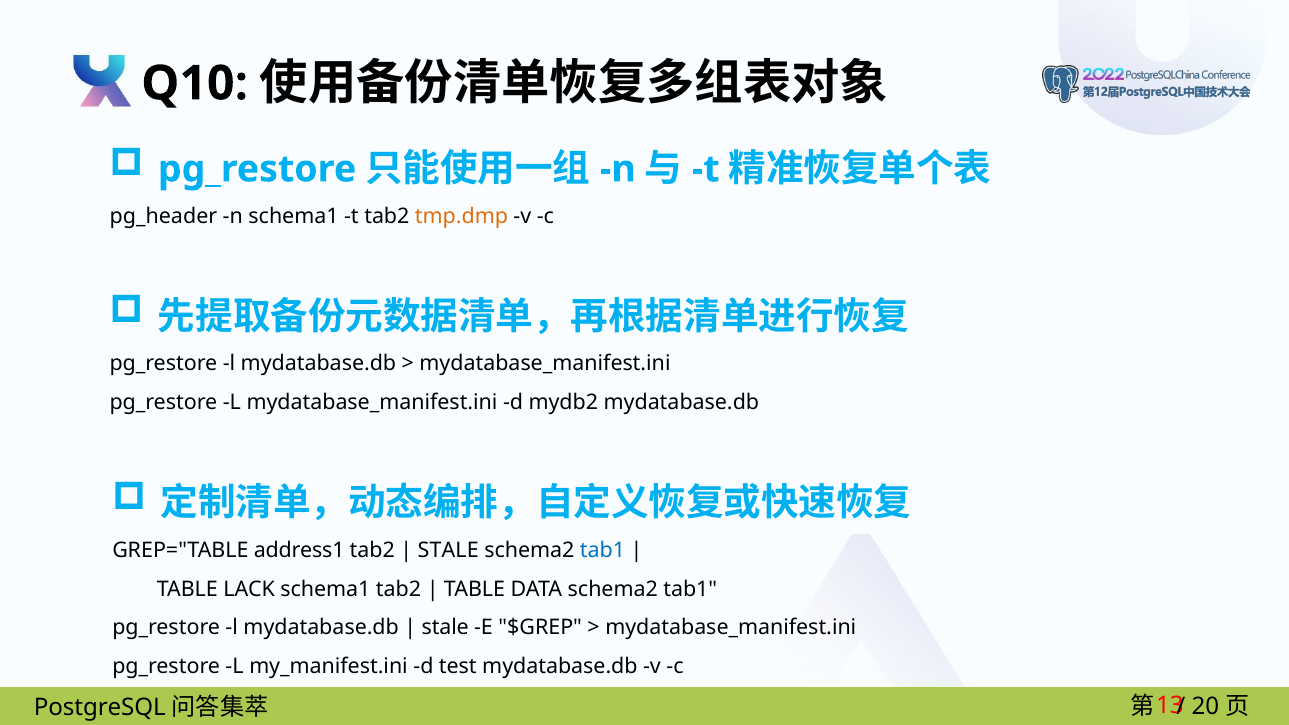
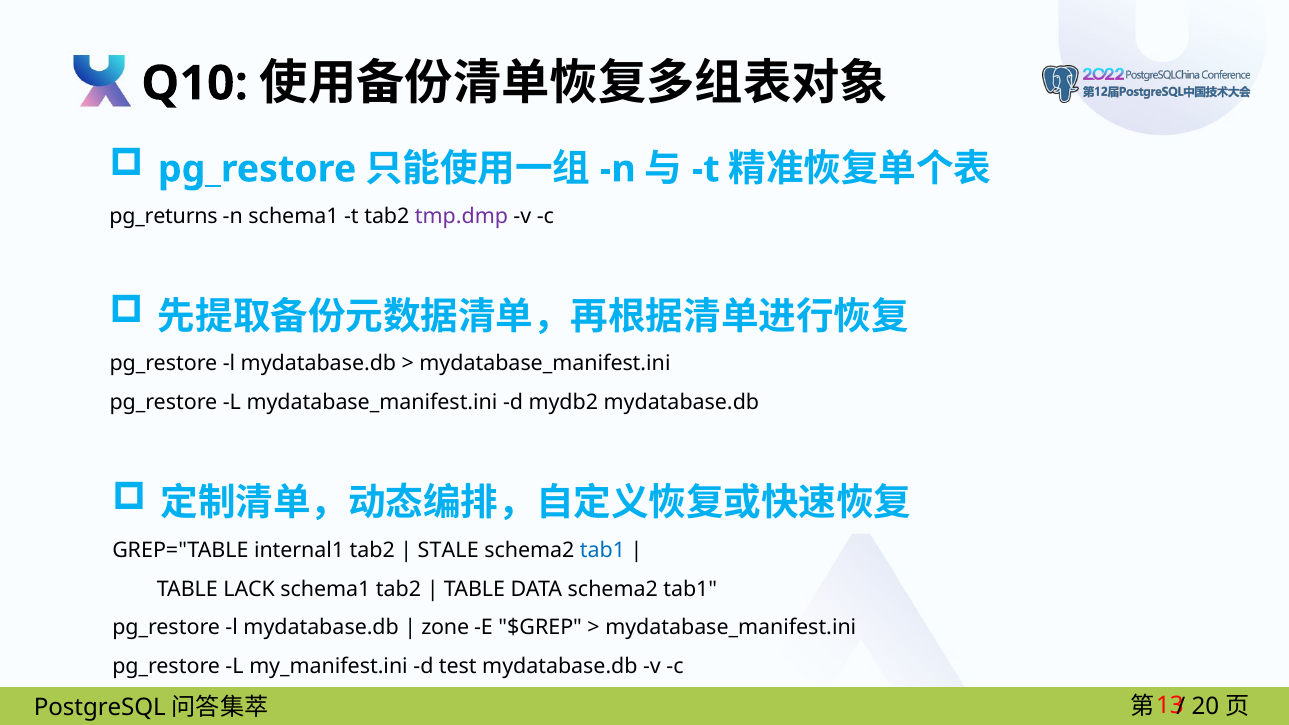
pg_header: pg_header -> pg_returns
tmp.dmp colour: orange -> purple
address1: address1 -> internal1
stale at (445, 628): stale -> zone
